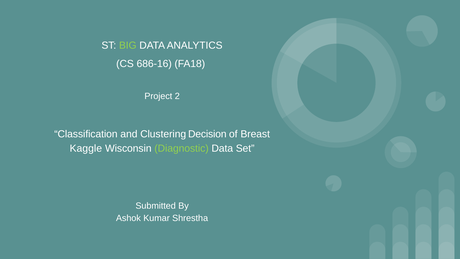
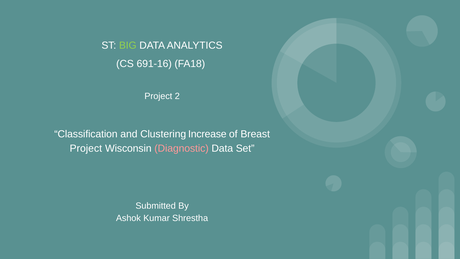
686-16: 686-16 -> 691-16
Decision: Decision -> Increase
Kaggle at (86, 148): Kaggle -> Project
Diagnostic colour: light green -> pink
